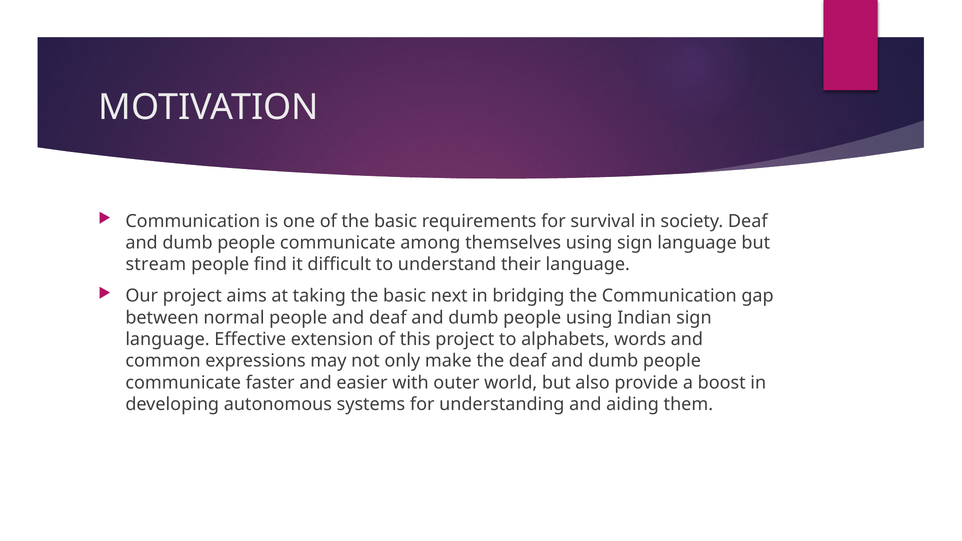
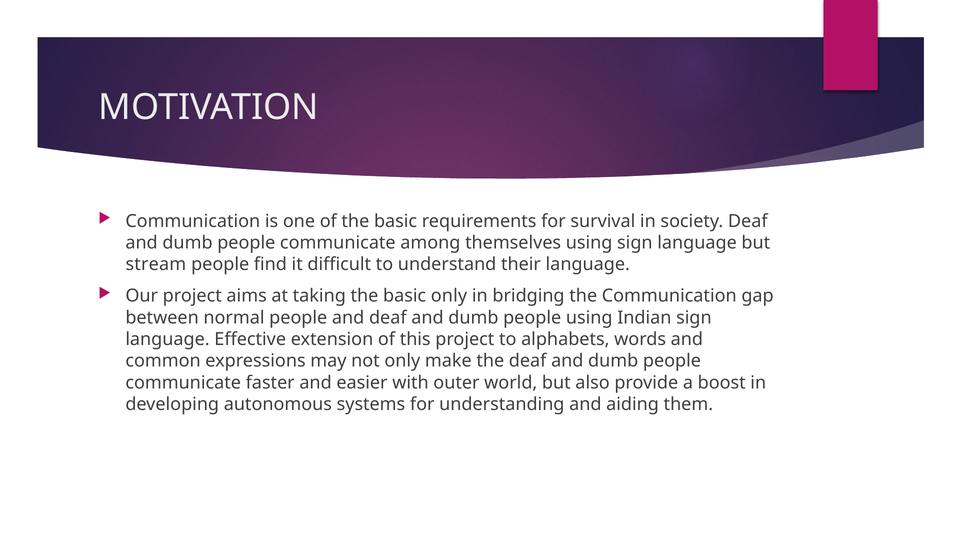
basic next: next -> only
